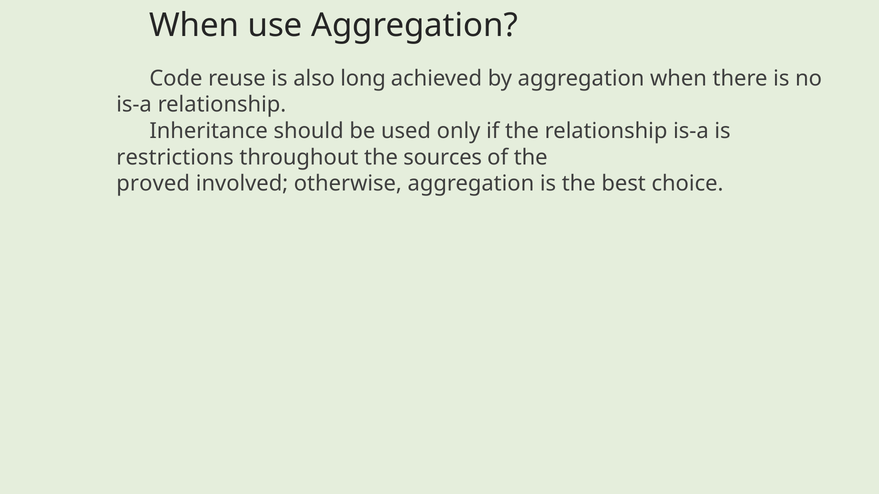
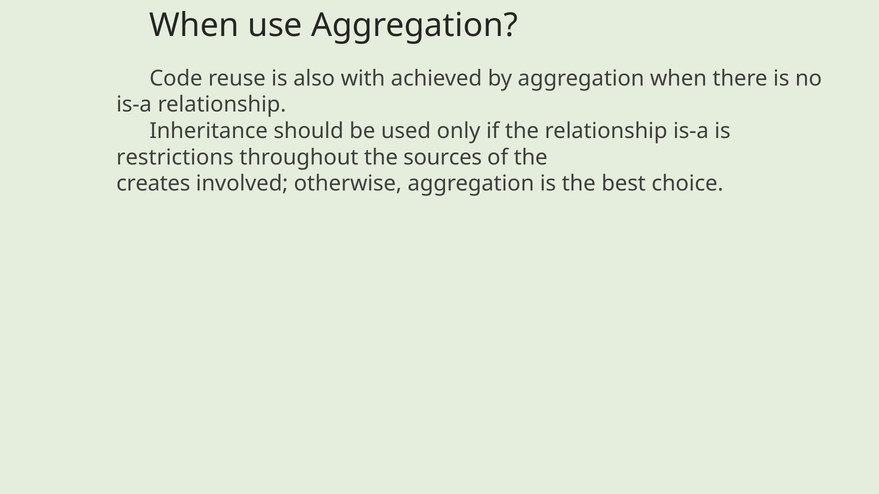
long: long -> with
proved: proved -> creates
